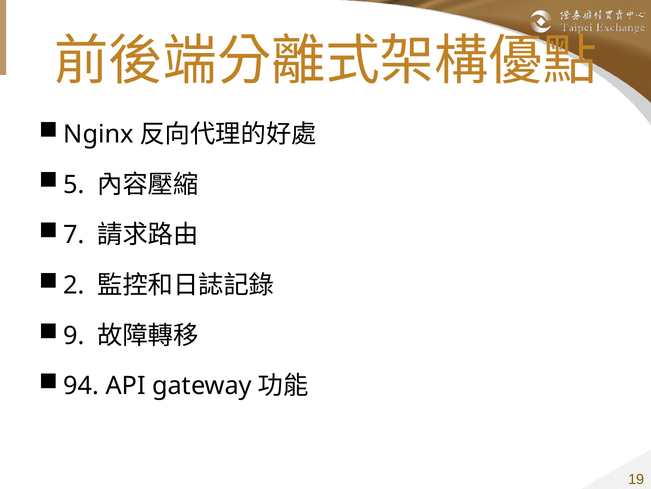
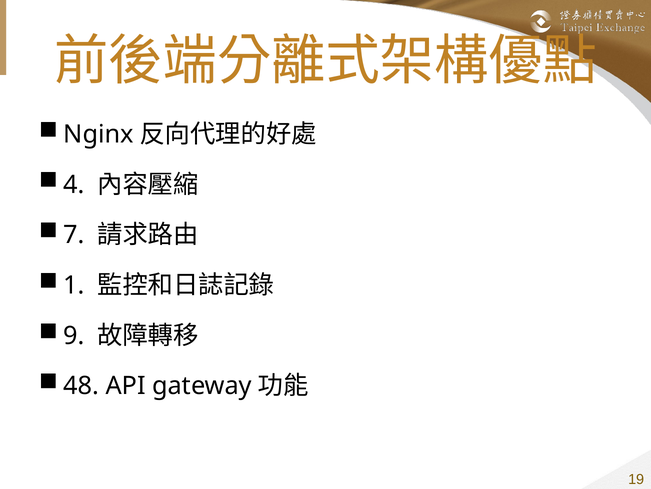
5: 5 -> 4
2: 2 -> 1
94: 94 -> 48
